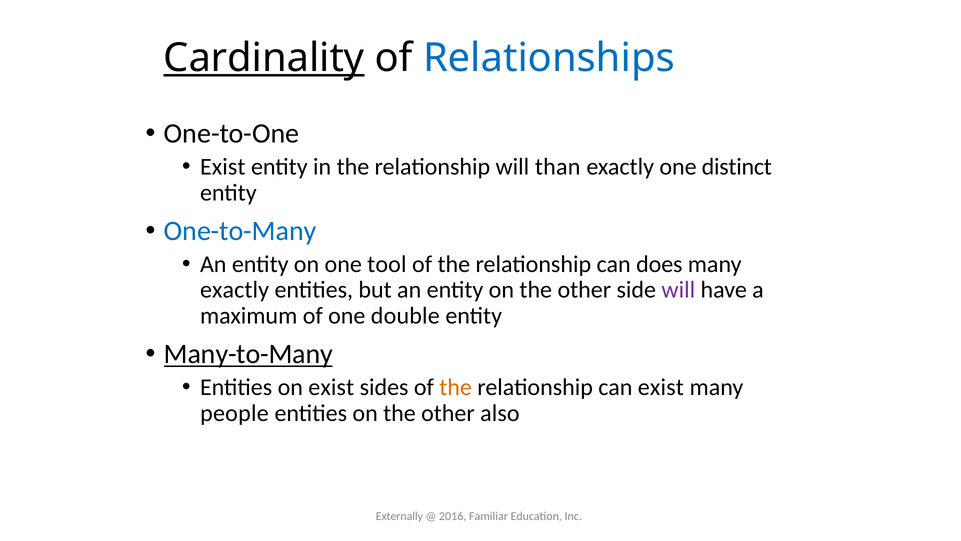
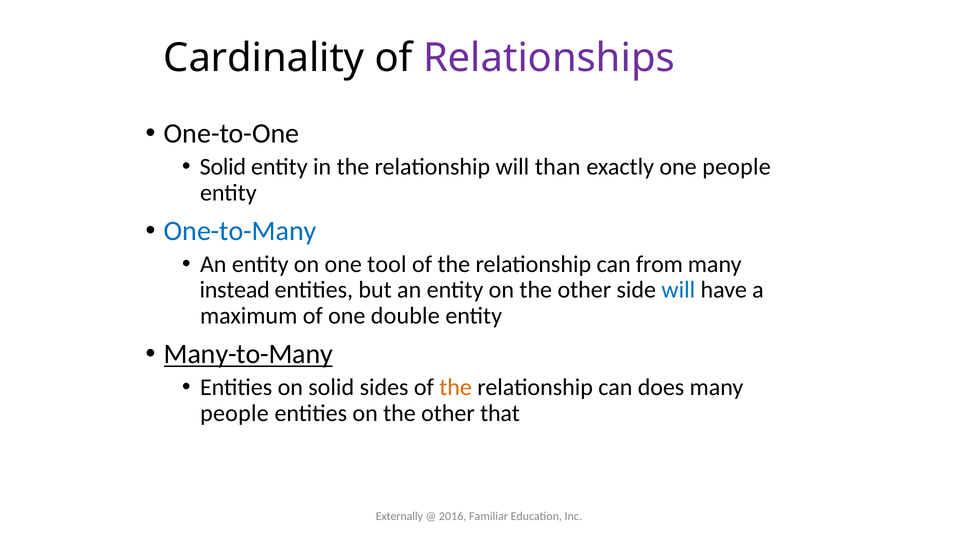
Cardinality underline: present -> none
Relationships colour: blue -> purple
Exist at (223, 167): Exist -> Solid
one distinct: distinct -> people
does: does -> from
exactly at (235, 290): exactly -> instead
will at (678, 290) colour: purple -> blue
on exist: exist -> solid
can exist: exist -> does
also: also -> that
